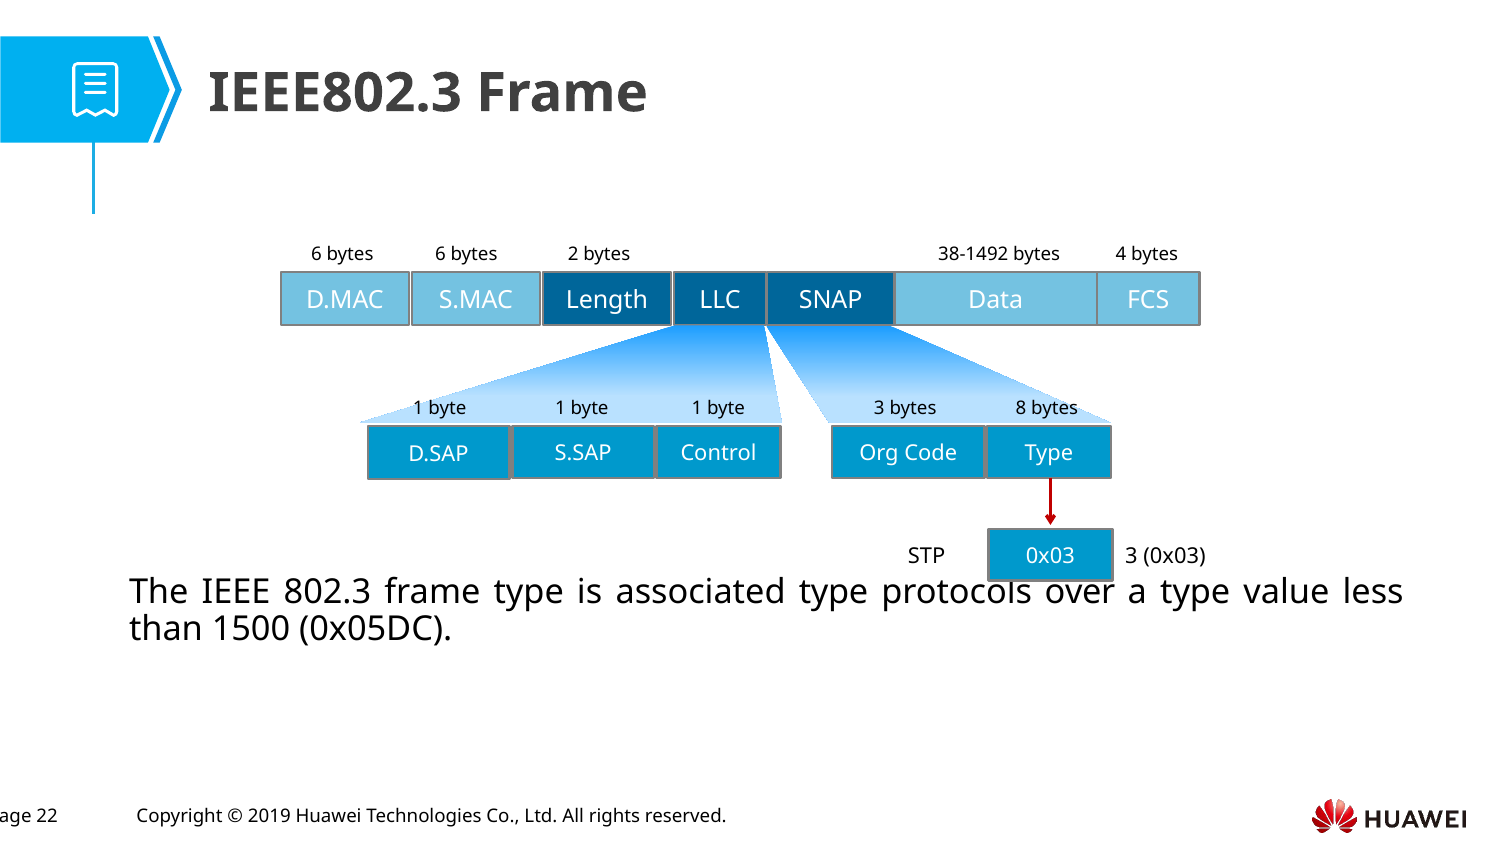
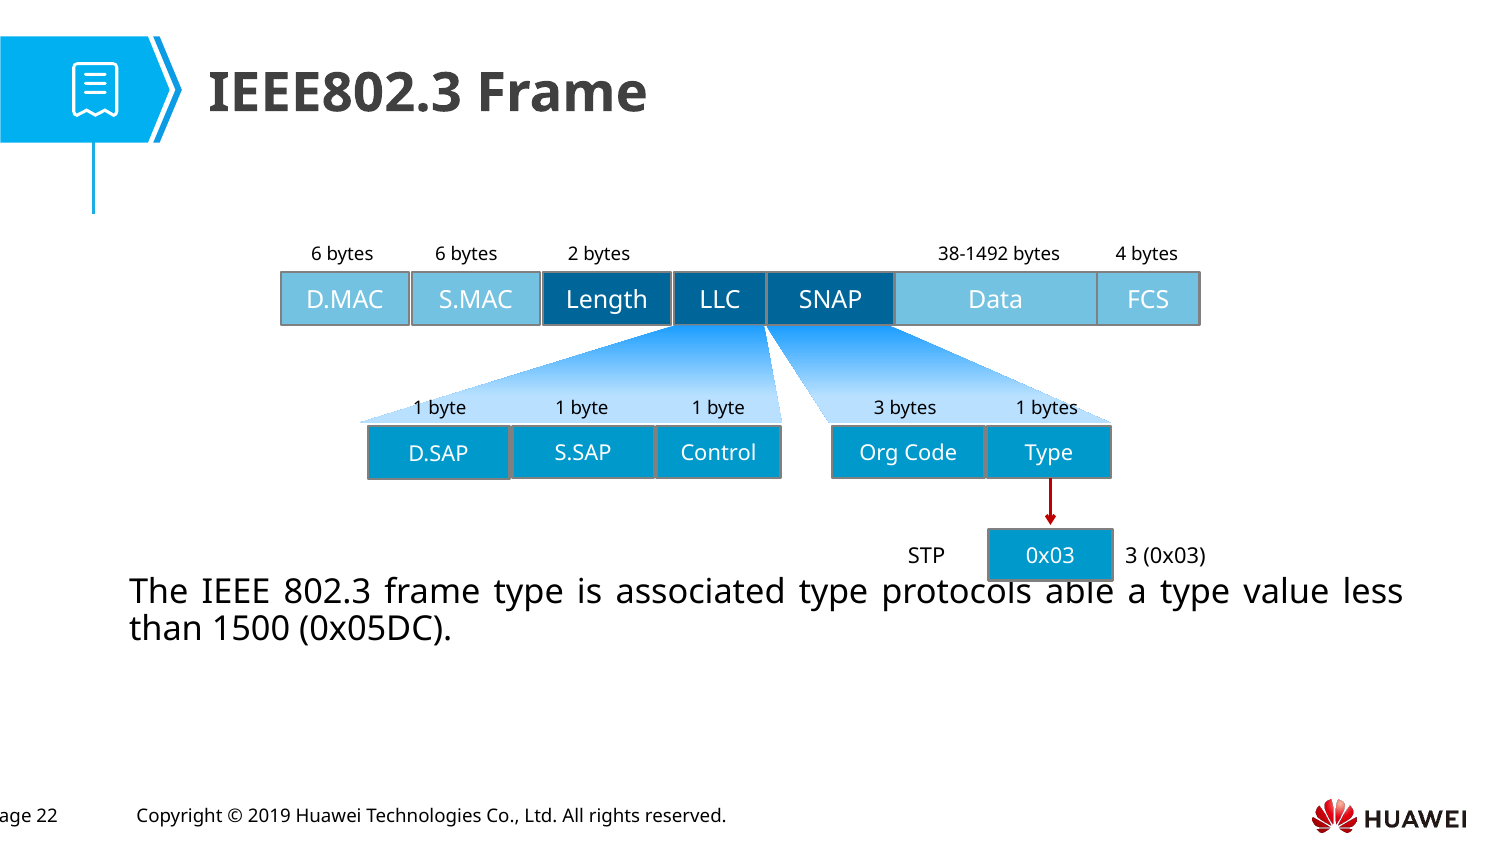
bytes 8: 8 -> 1
over: over -> able
